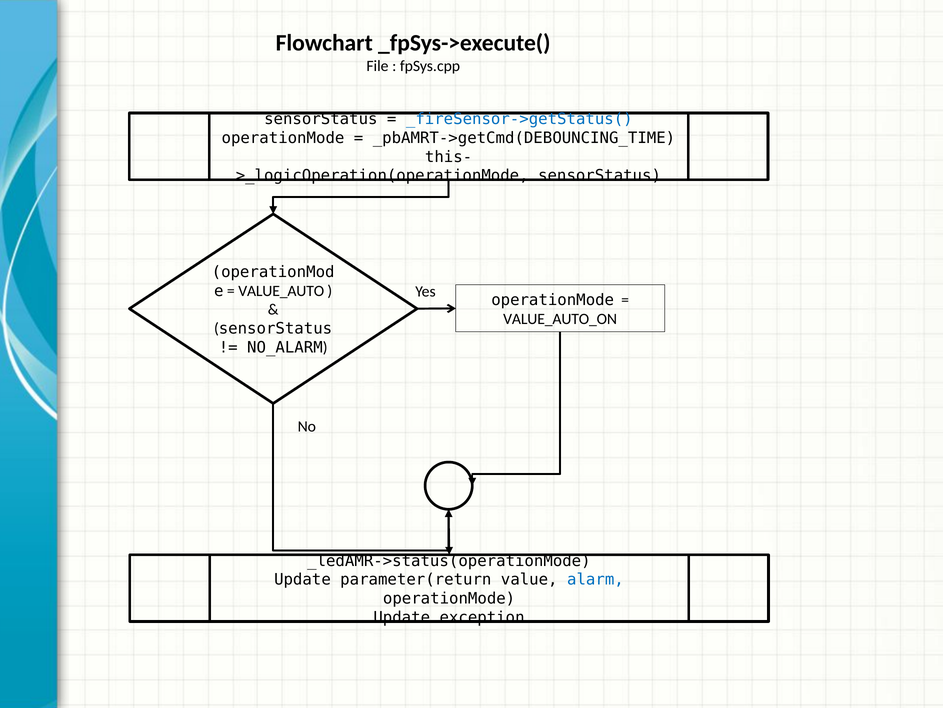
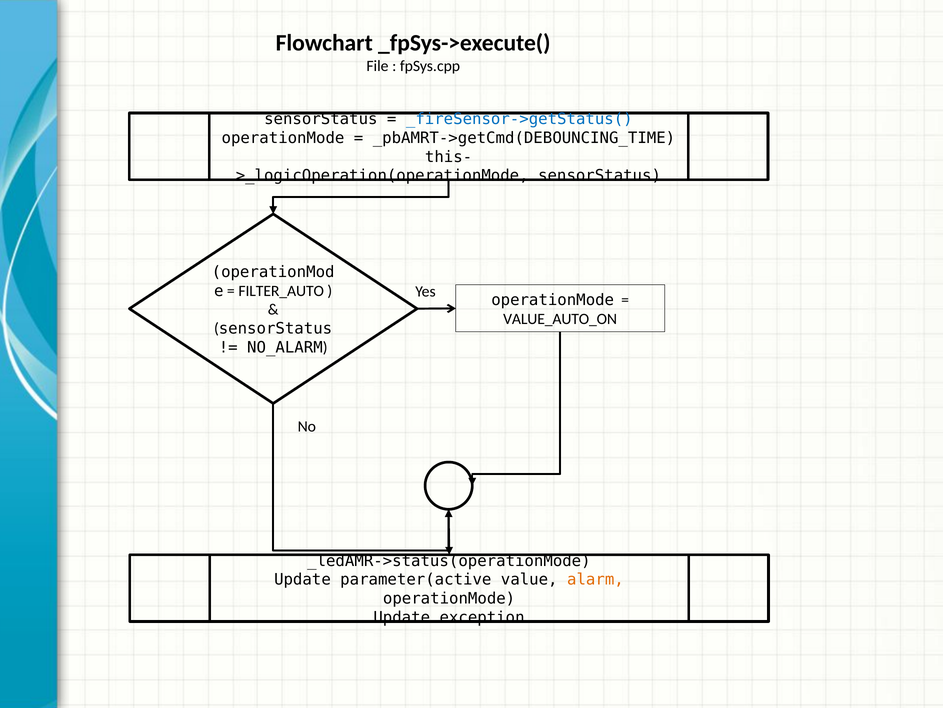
VALUE_AUTO: VALUE_AUTO -> FILTER_AUTO
parameter(return: parameter(return -> parameter(active
alarm colour: blue -> orange
